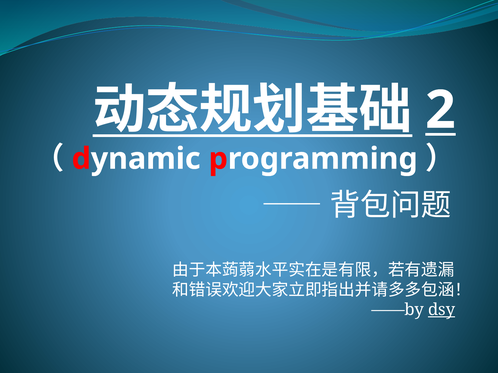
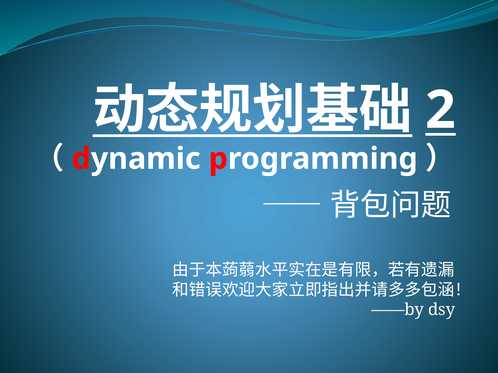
dsy underline: present -> none
